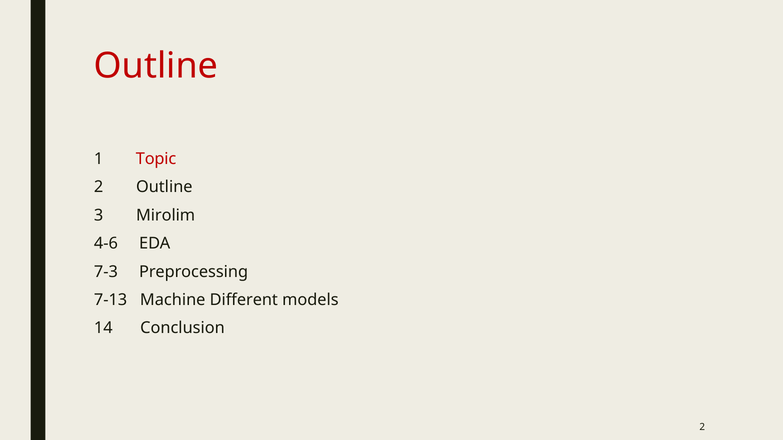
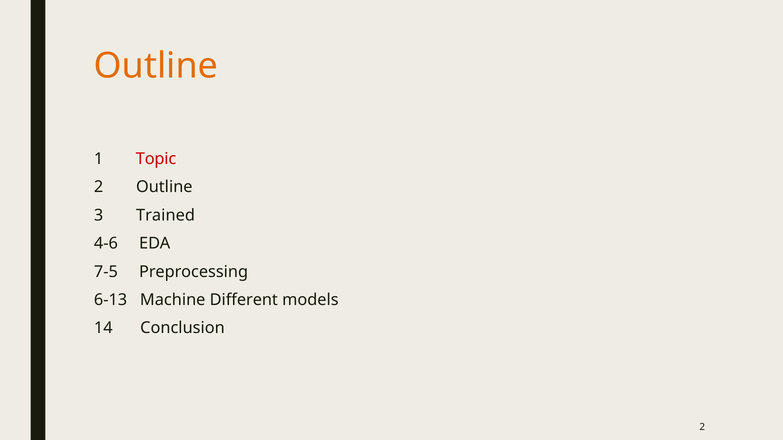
Outline at (156, 66) colour: red -> orange
Mirolim: Mirolim -> Trained
7-3: 7-3 -> 7-5
7-13: 7-13 -> 6-13
